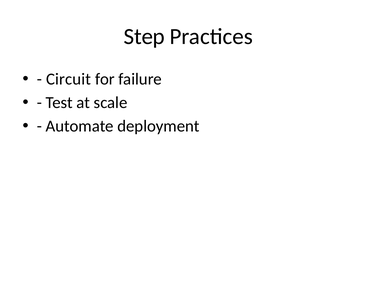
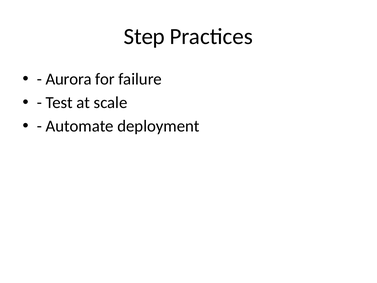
Circuit: Circuit -> Aurora
